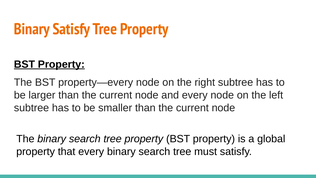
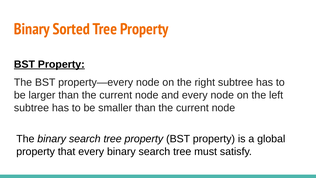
Binary Satisfy: Satisfy -> Sorted
